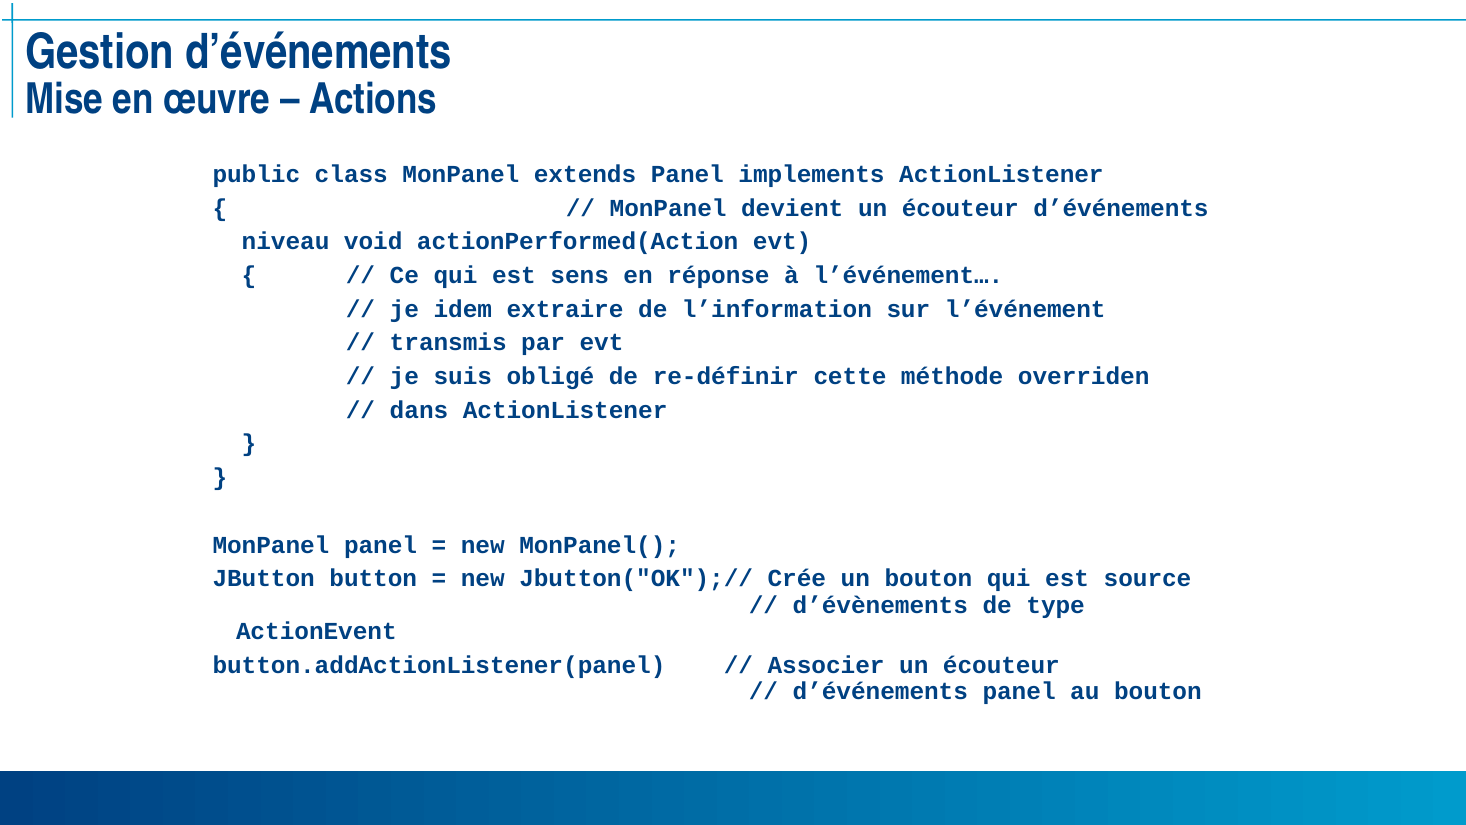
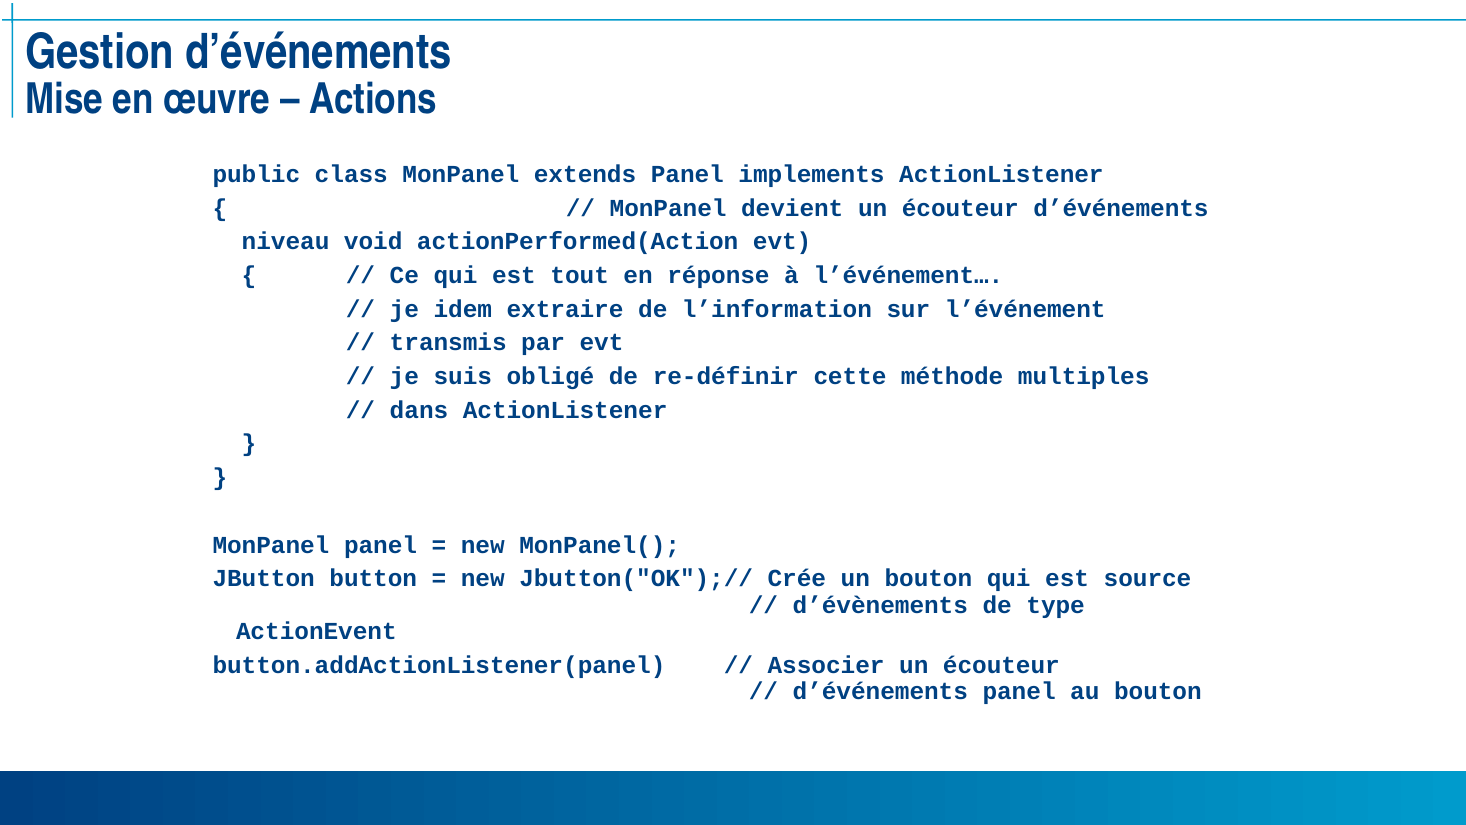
sens: sens -> tout
overriden: overriden -> multiples
